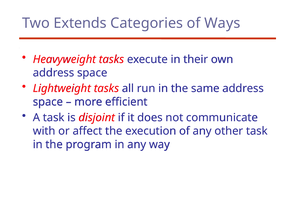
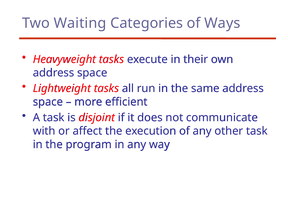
Extends: Extends -> Waiting
